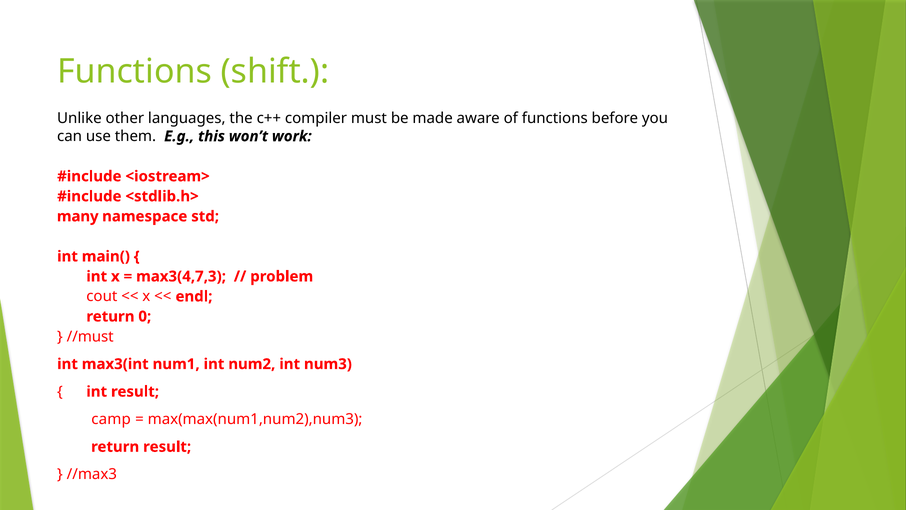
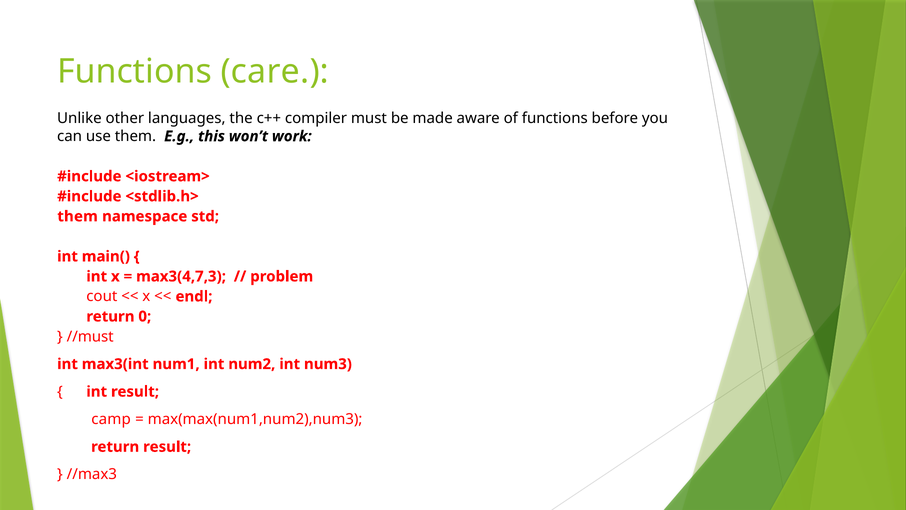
shift: shift -> care
many at (78, 216): many -> them
